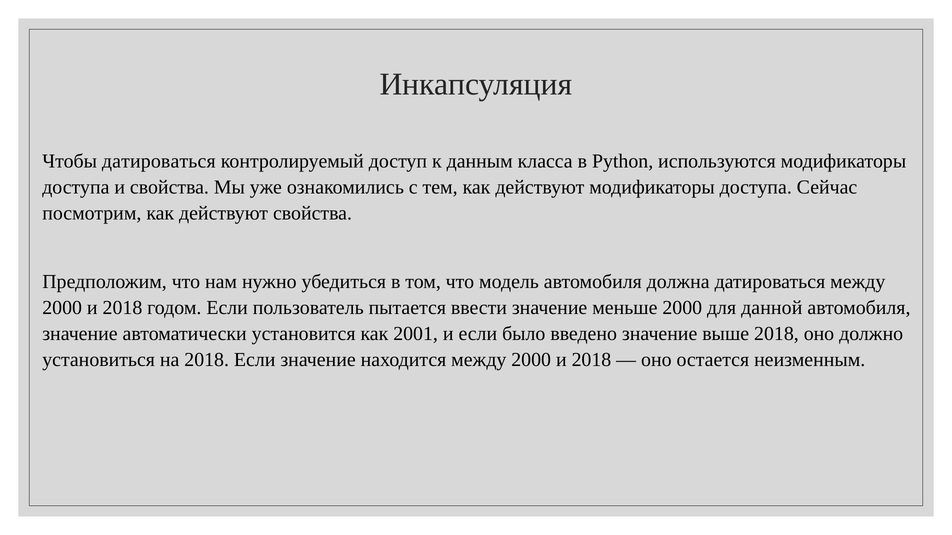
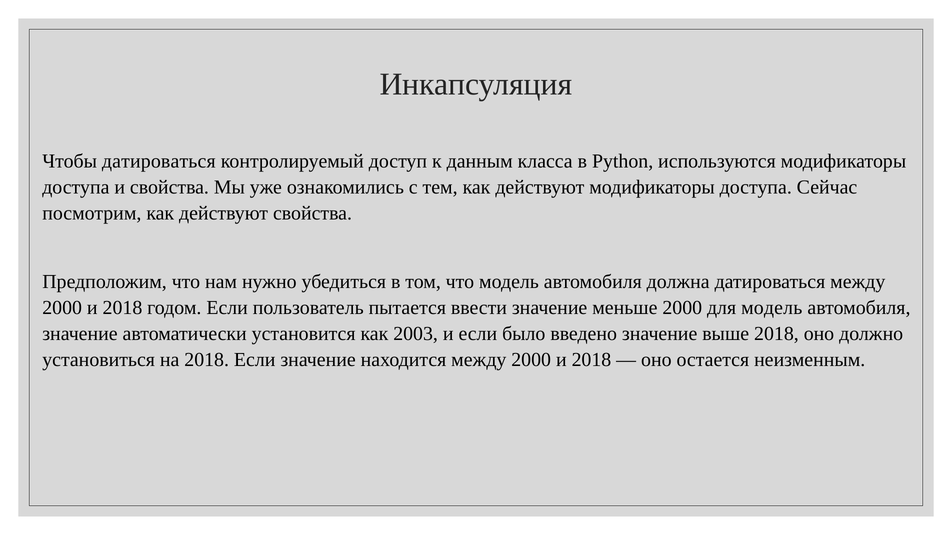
для данной: данной -> модель
2001: 2001 -> 2003
